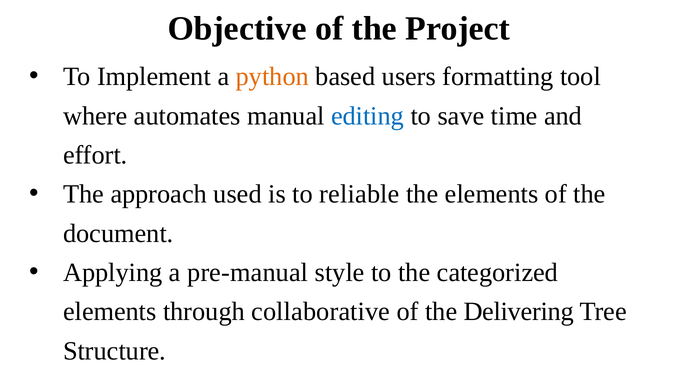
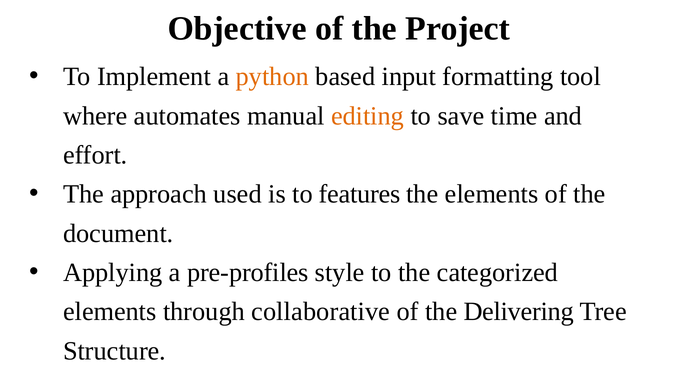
users: users -> input
editing colour: blue -> orange
reliable: reliable -> features
pre-manual: pre-manual -> pre-profiles
